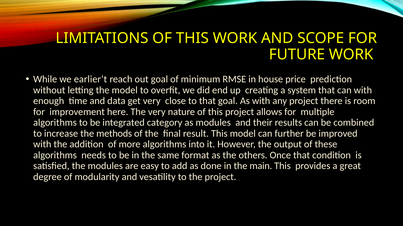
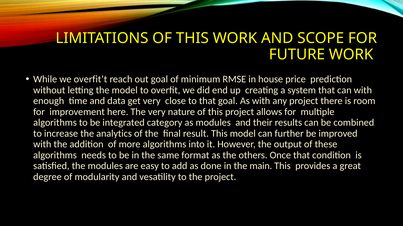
earlier’t: earlier’t -> overfit’t
methods: methods -> analytics
